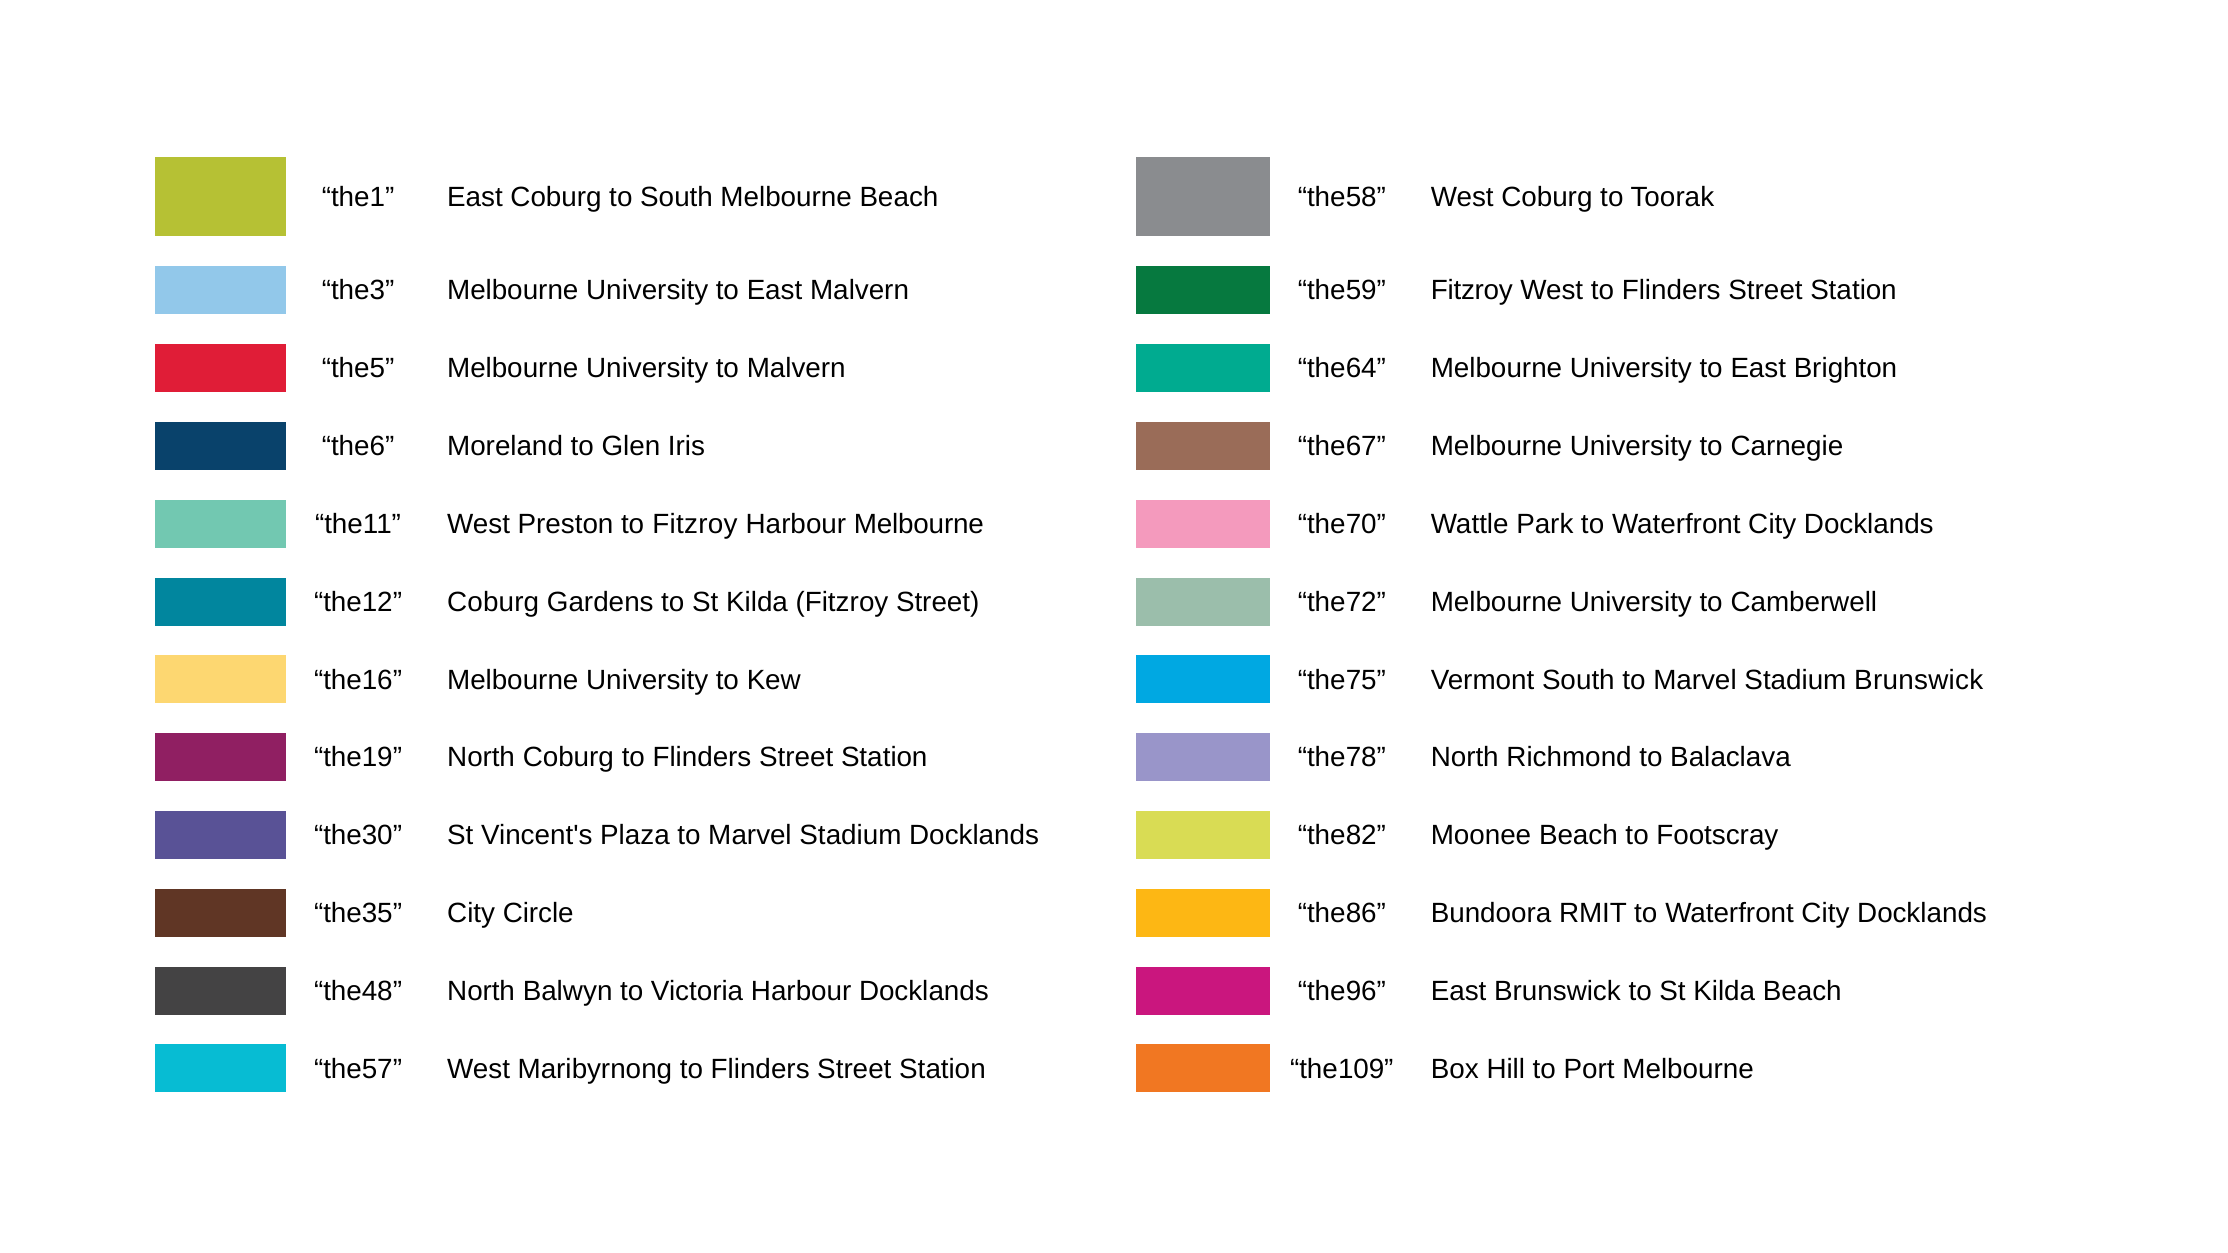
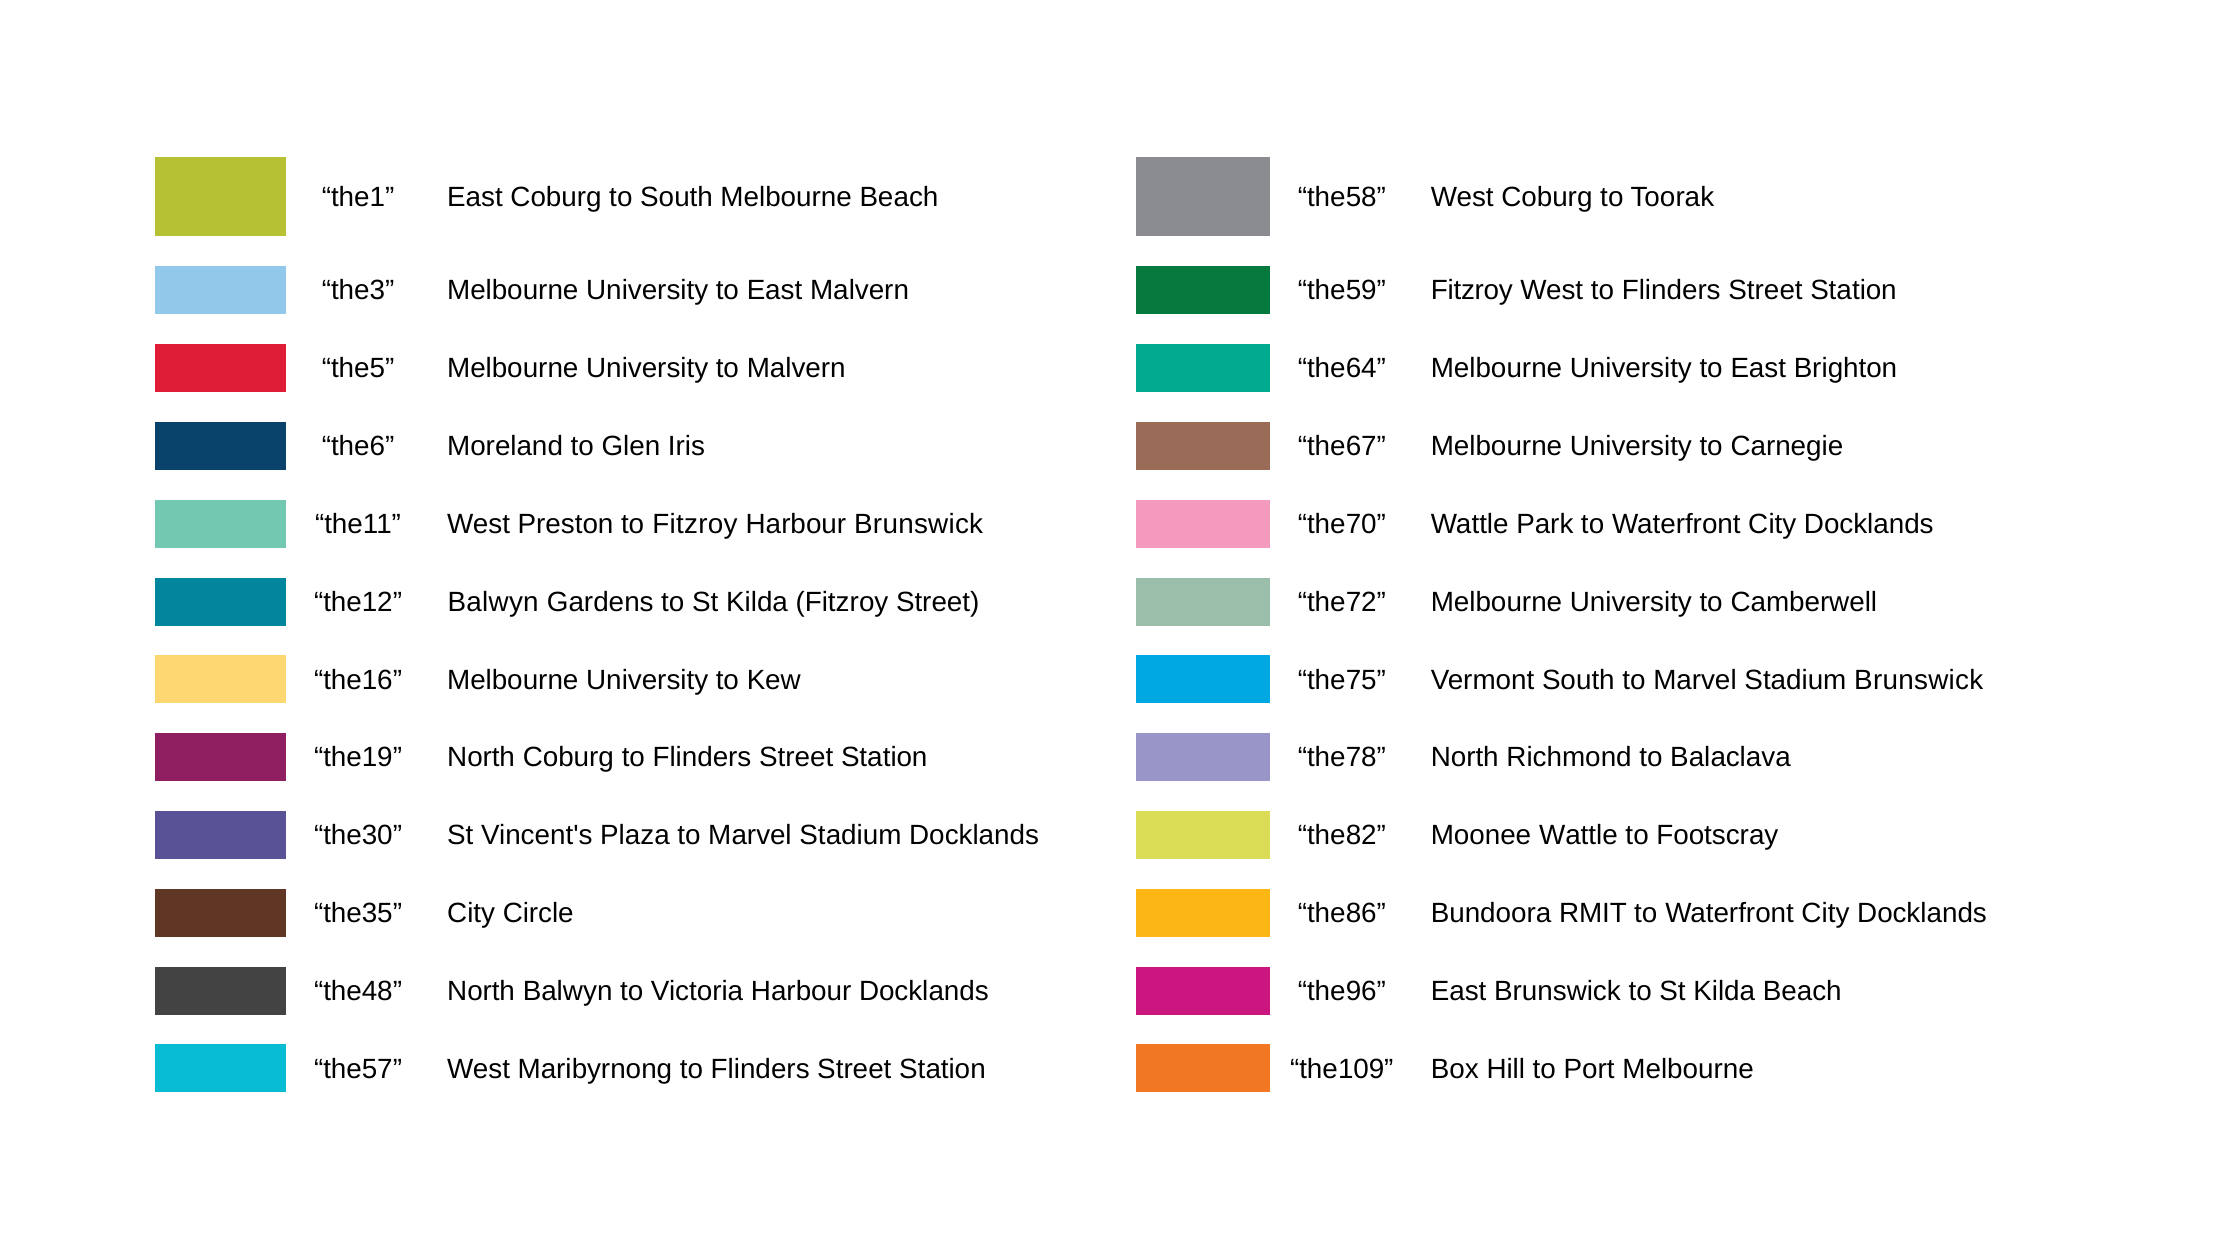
Harbour Melbourne: Melbourne -> Brunswick
the12 Coburg: Coburg -> Balwyn
Moonee Beach: Beach -> Wattle
